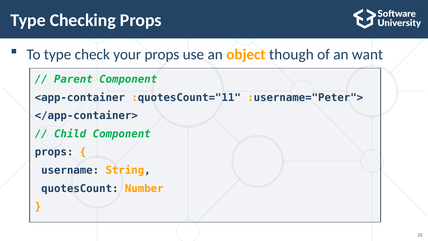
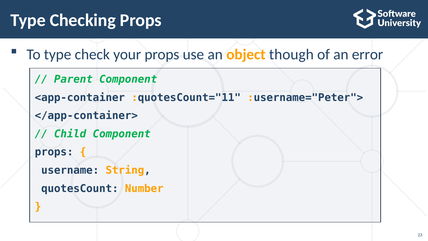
want: want -> error
